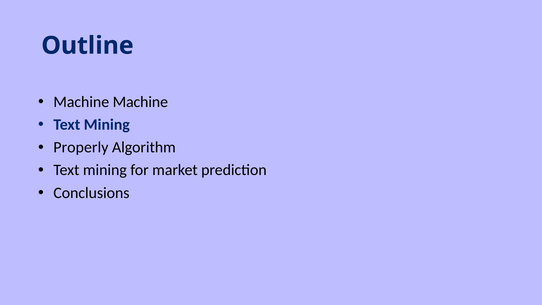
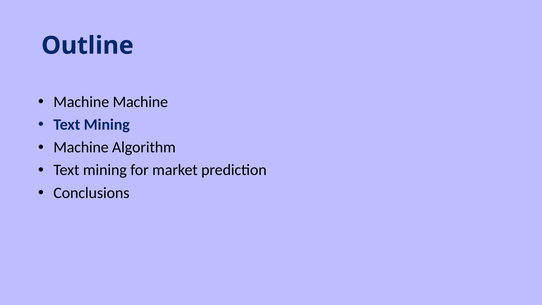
Properly at (81, 147): Properly -> Machine
